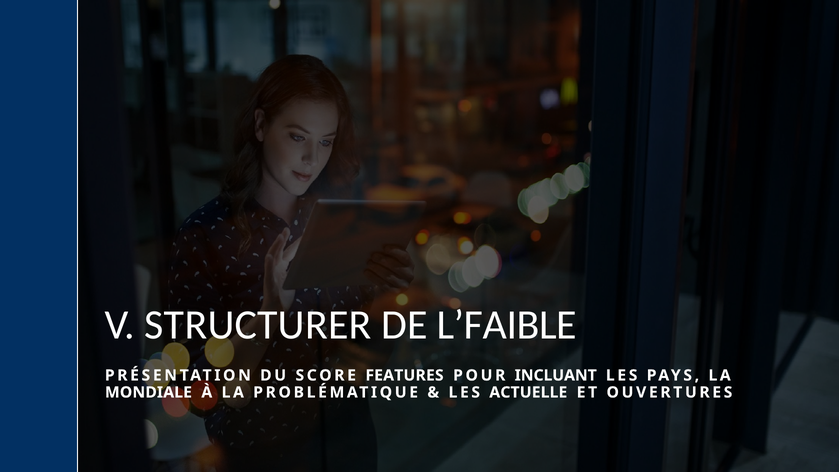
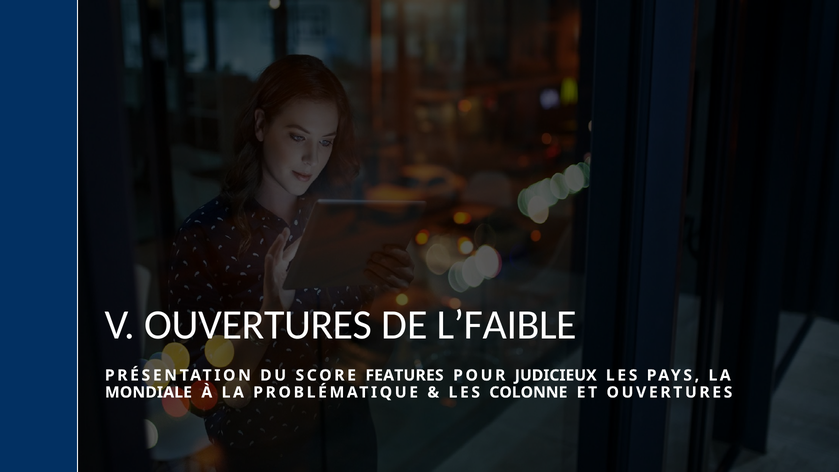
V STRUCTURER: STRUCTURER -> OUVERTURES
INCLUANT: INCLUANT -> JUDICIEUX
ACTUELLE: ACTUELLE -> COLONNE
